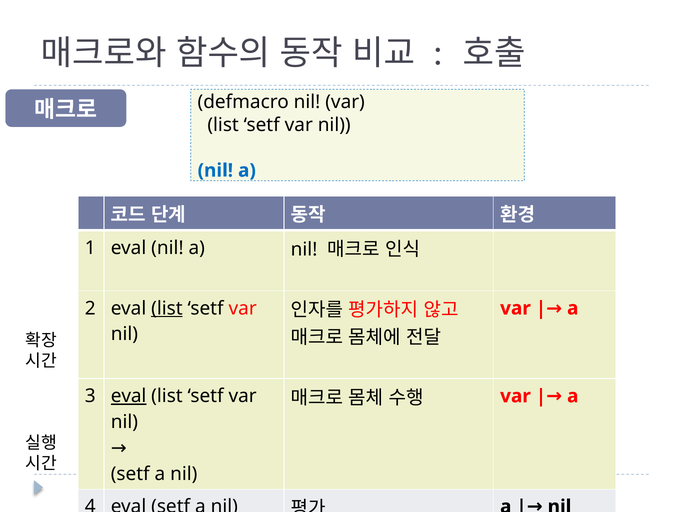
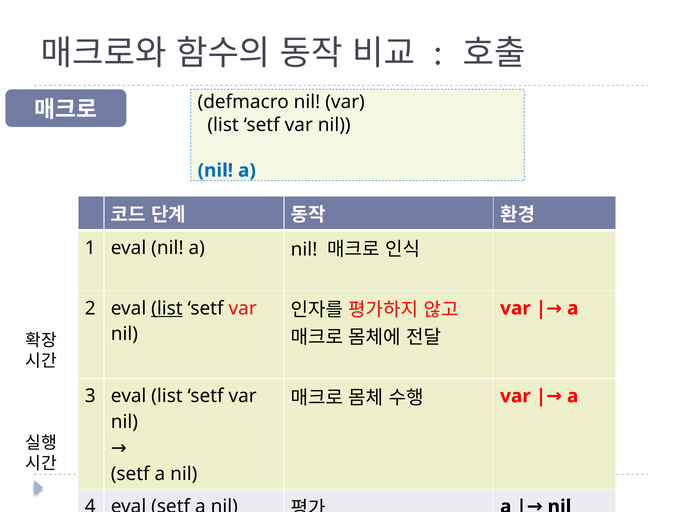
eval at (129, 396) underline: present -> none
